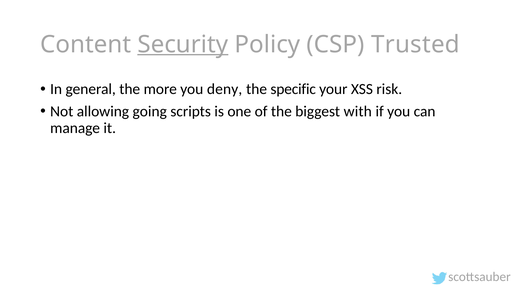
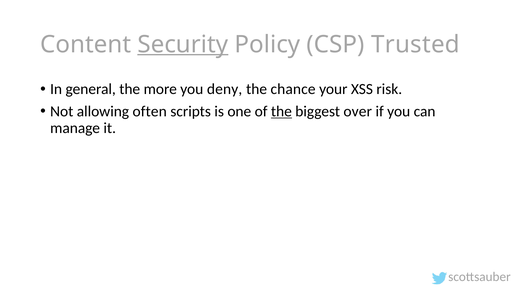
specific: specific -> chance
going: going -> often
the at (281, 111) underline: none -> present
with: with -> over
